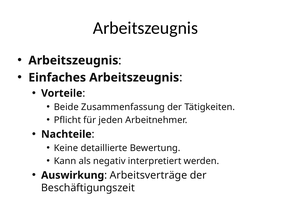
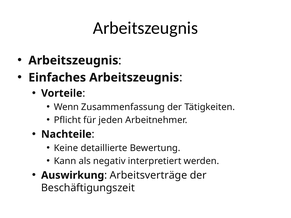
Beide: Beide -> Wenn
